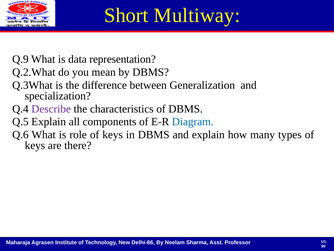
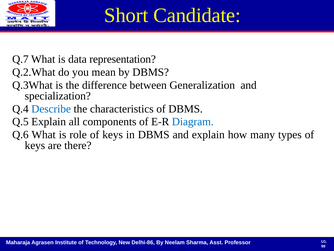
Multiway: Multiway -> Candidate
Q.9: Q.9 -> Q.7
Describe colour: purple -> blue
